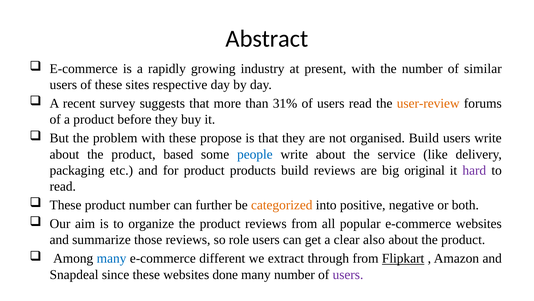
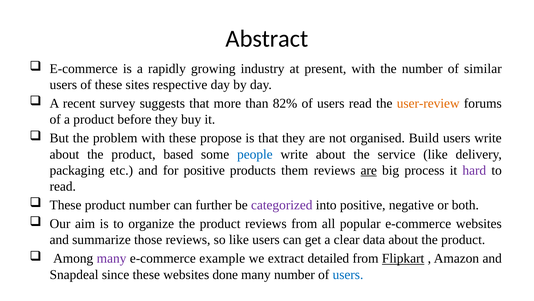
31%: 31% -> 82%
for product: product -> positive
products build: build -> them
are at (369, 170) underline: none -> present
original: original -> process
categorized colour: orange -> purple
so role: role -> like
also: also -> data
many at (112, 258) colour: blue -> purple
different: different -> example
through: through -> detailed
users at (348, 274) colour: purple -> blue
